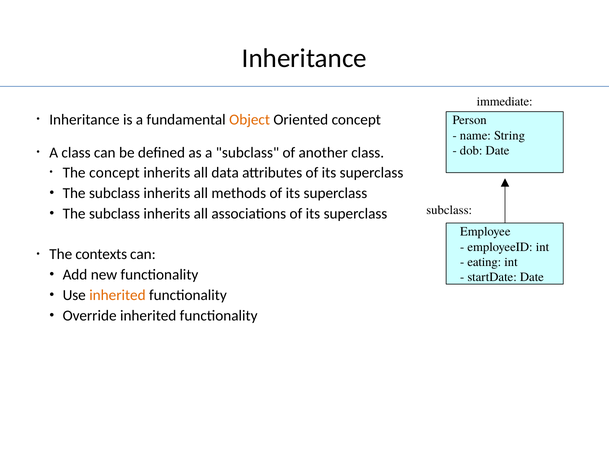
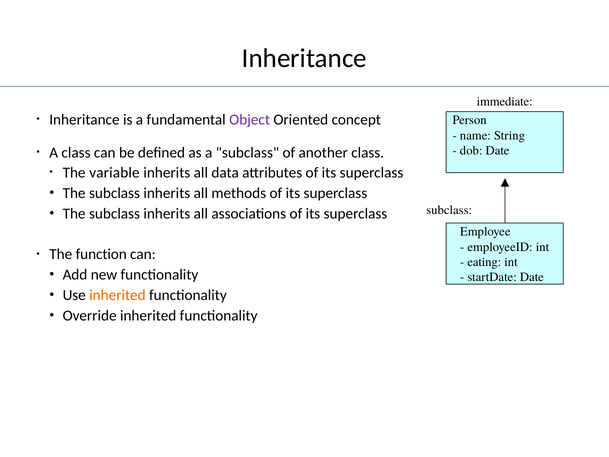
Object colour: orange -> purple
The concept: concept -> variable
contexts: contexts -> function
